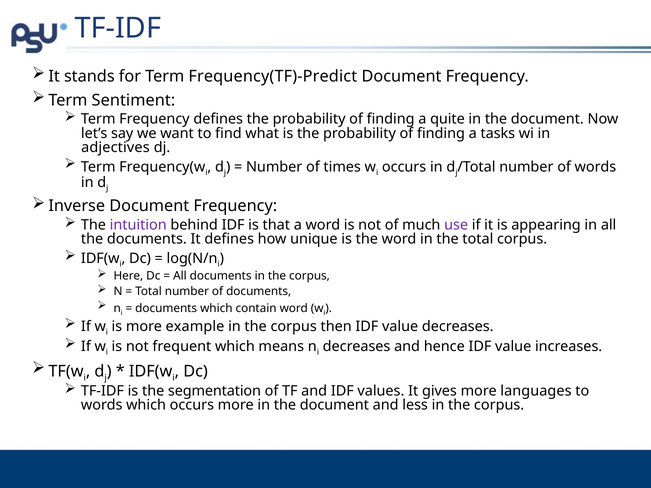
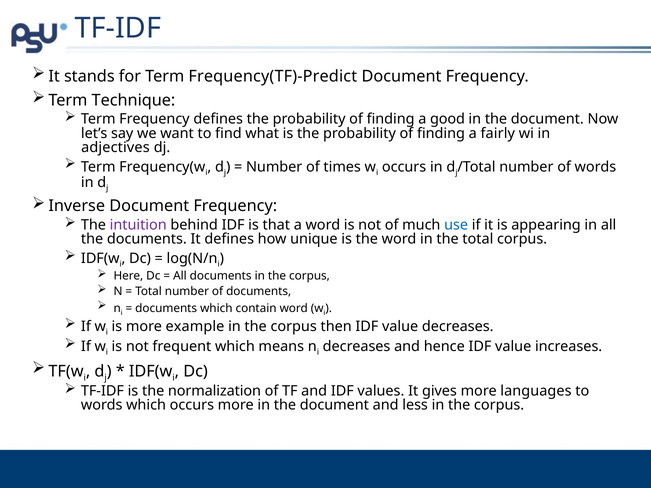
Sentiment: Sentiment -> Technique
quite: quite -> good
tasks: tasks -> fairly
use colour: purple -> blue
segmentation: segmentation -> normalization
